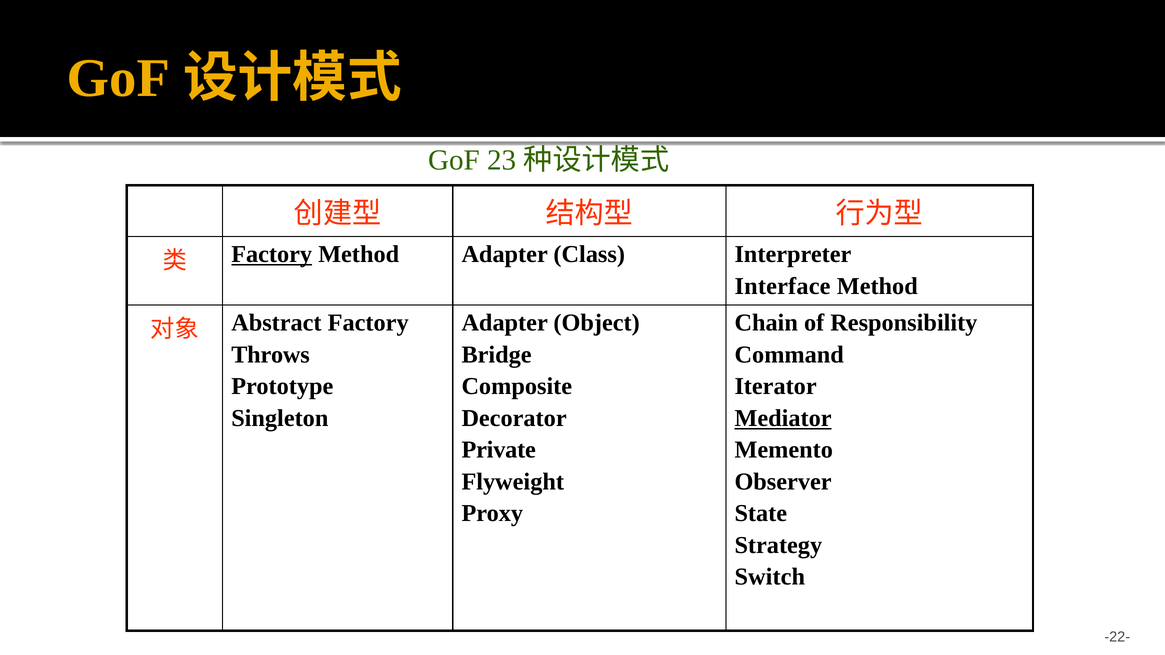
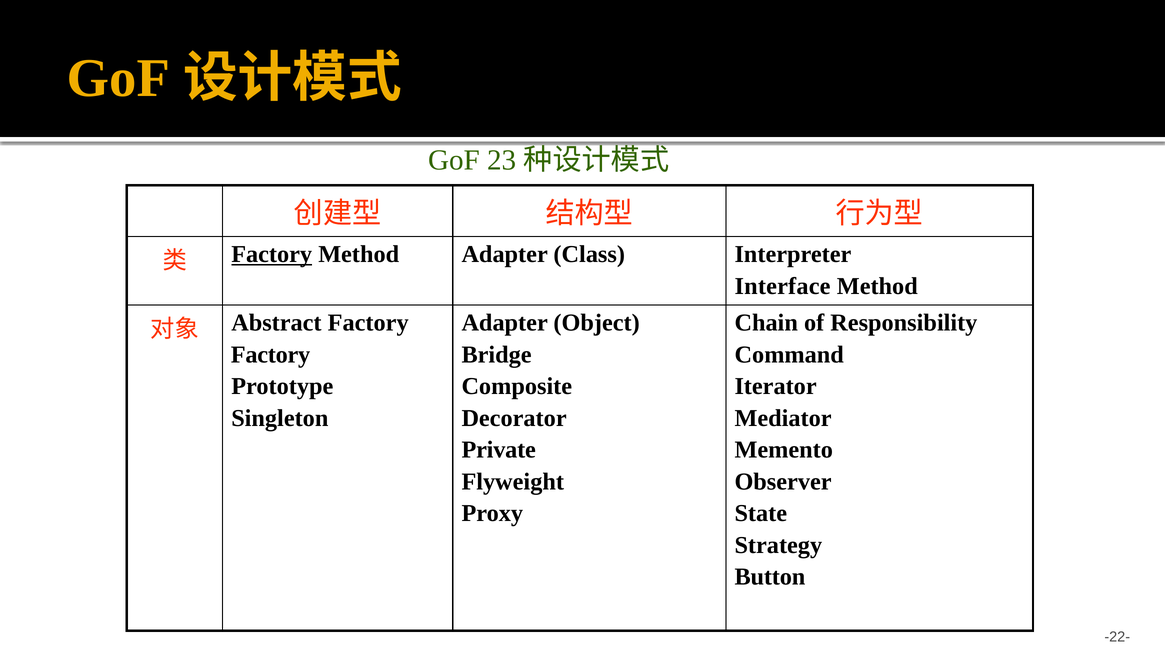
Throws at (271, 355): Throws -> Factory
Mediator underline: present -> none
Switch: Switch -> Button
